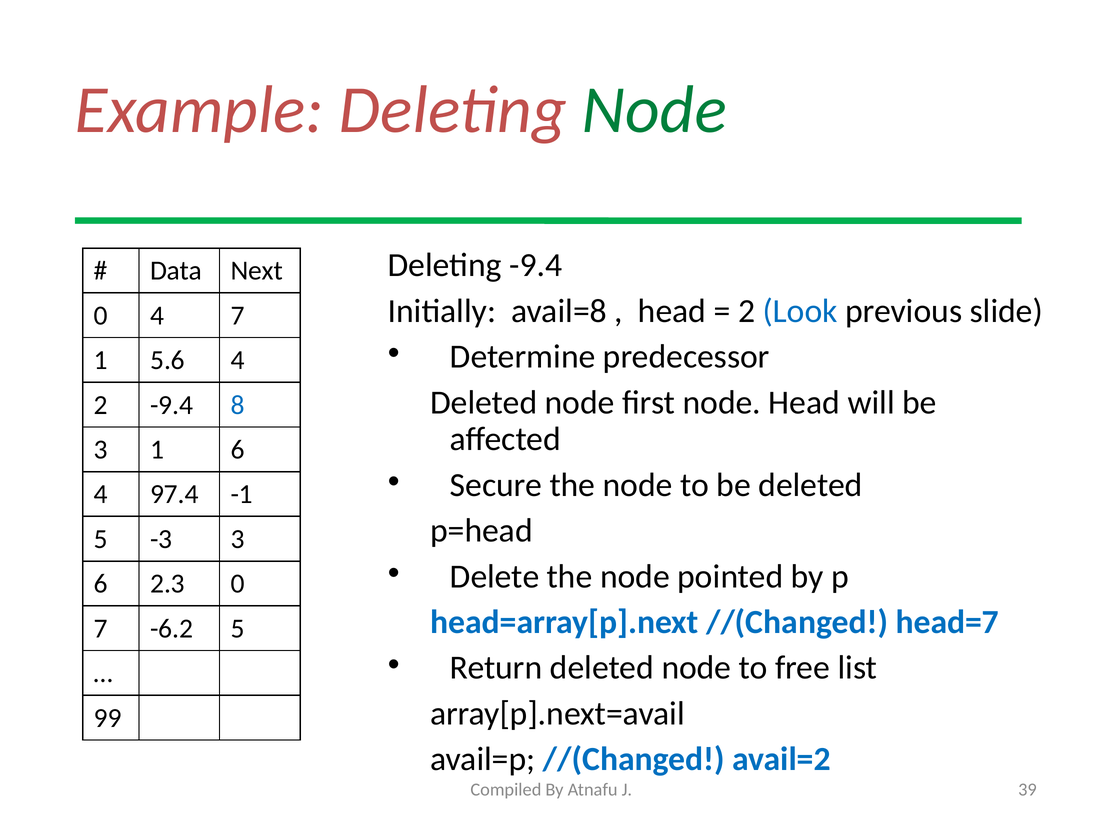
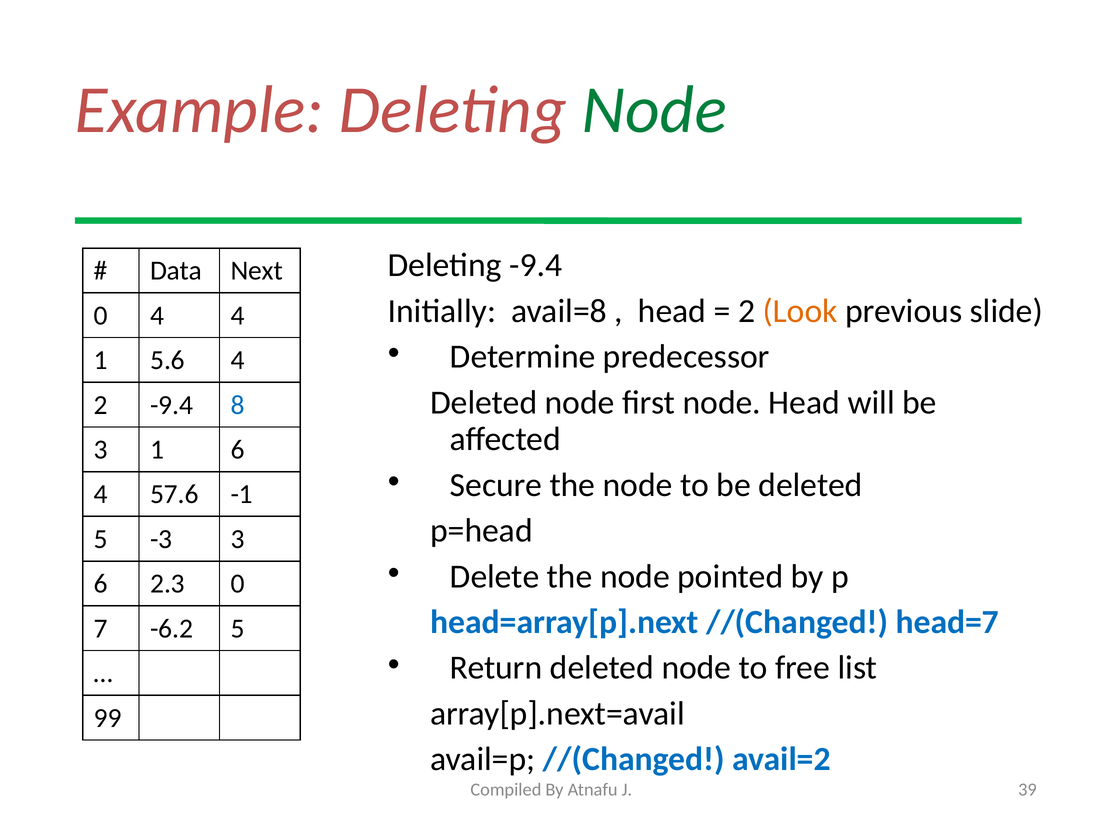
Look colour: blue -> orange
4 7: 7 -> 4
97.4: 97.4 -> 57.6
